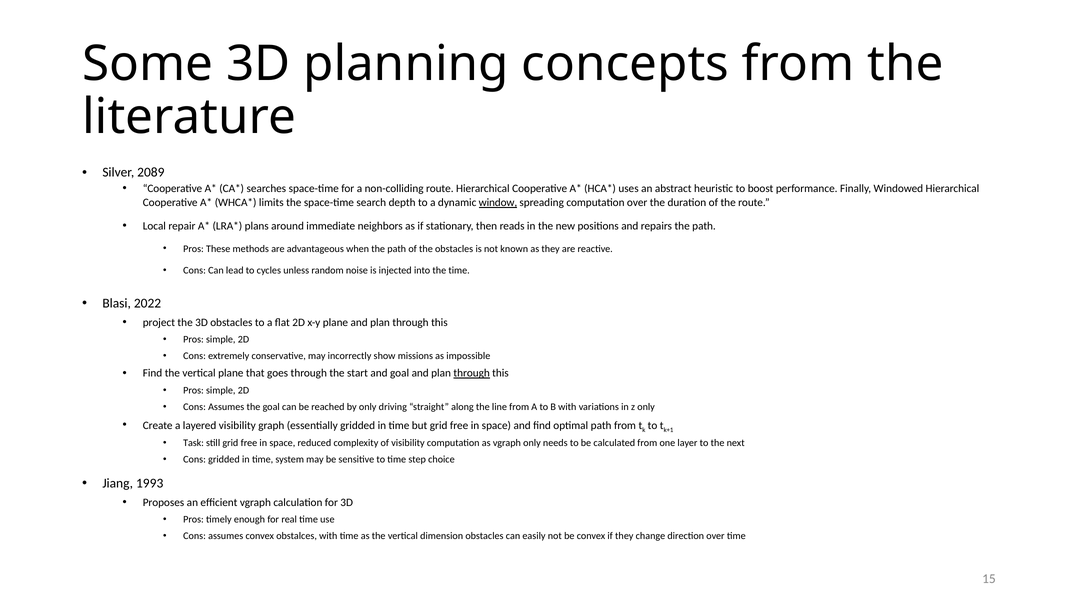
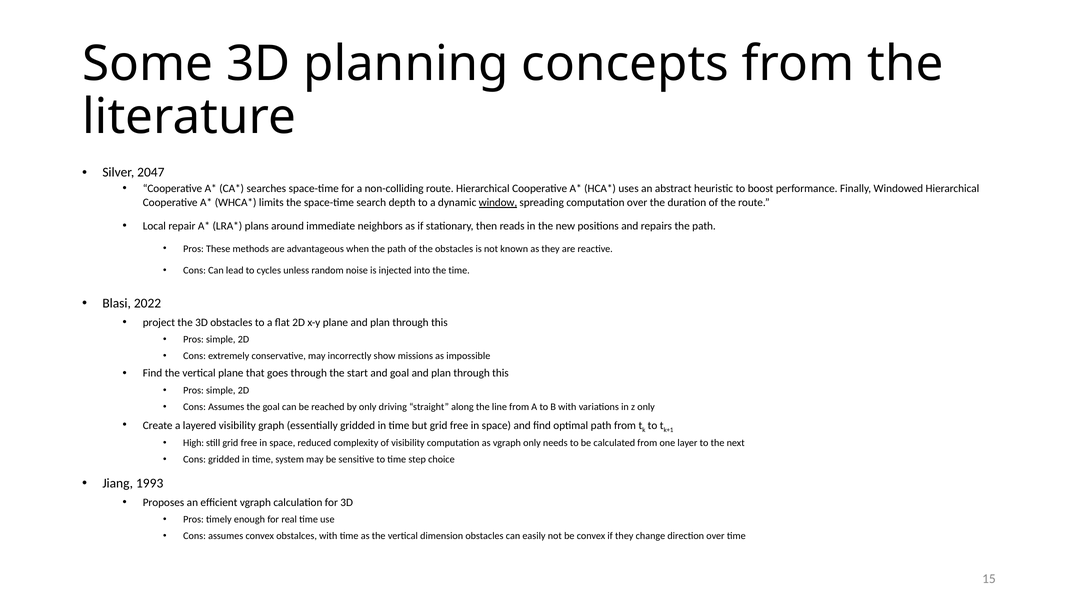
2089: 2089 -> 2047
through at (472, 373) underline: present -> none
Task: Task -> High
